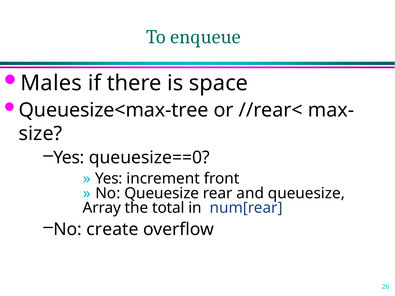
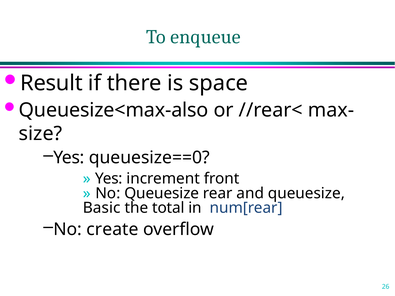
Males: Males -> Result
Queuesize<max-tree: Queuesize<max-tree -> Queuesize<max-also
Array: Array -> Basic
